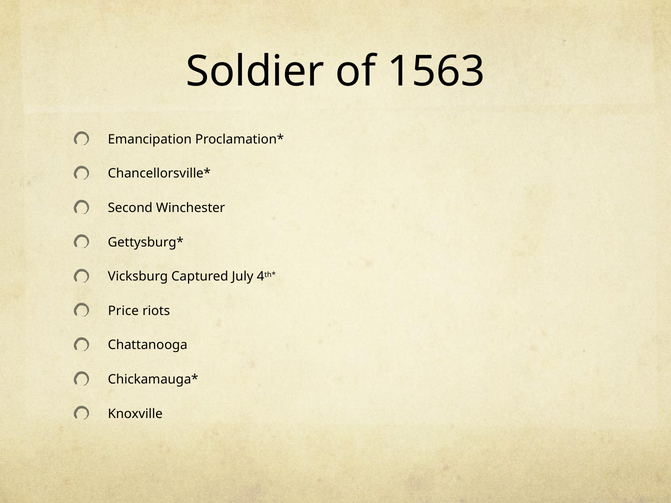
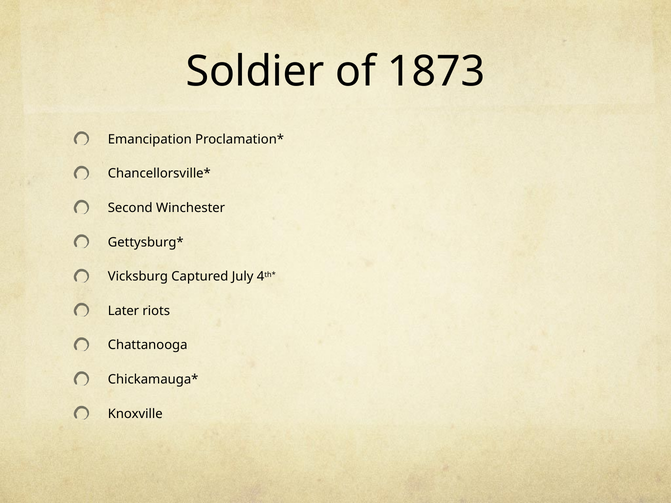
1563: 1563 -> 1873
Price: Price -> Later
